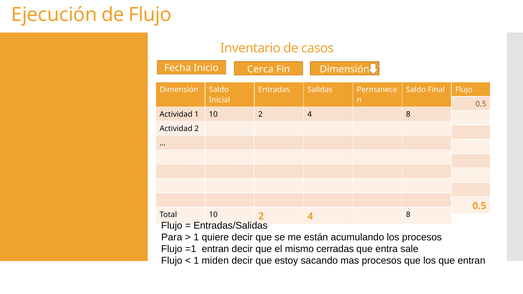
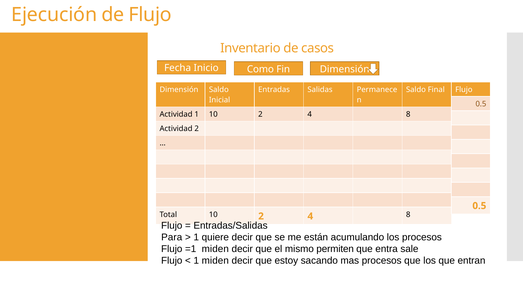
Cerca: Cerca -> Como
=1 entran: entran -> miden
cerradas: cerradas -> permiten
